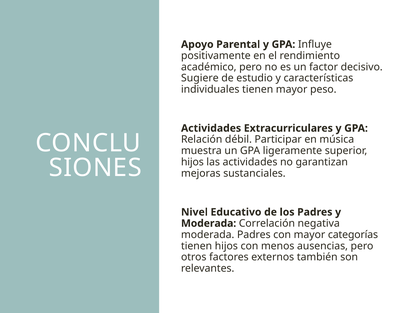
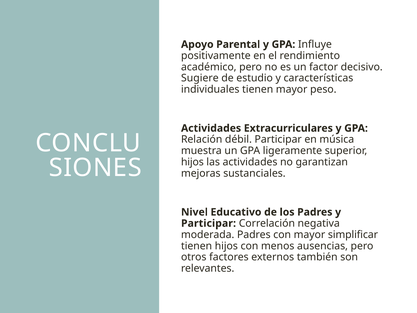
Moderada at (209, 223): Moderada -> Participar
categorías: categorías -> simplificar
